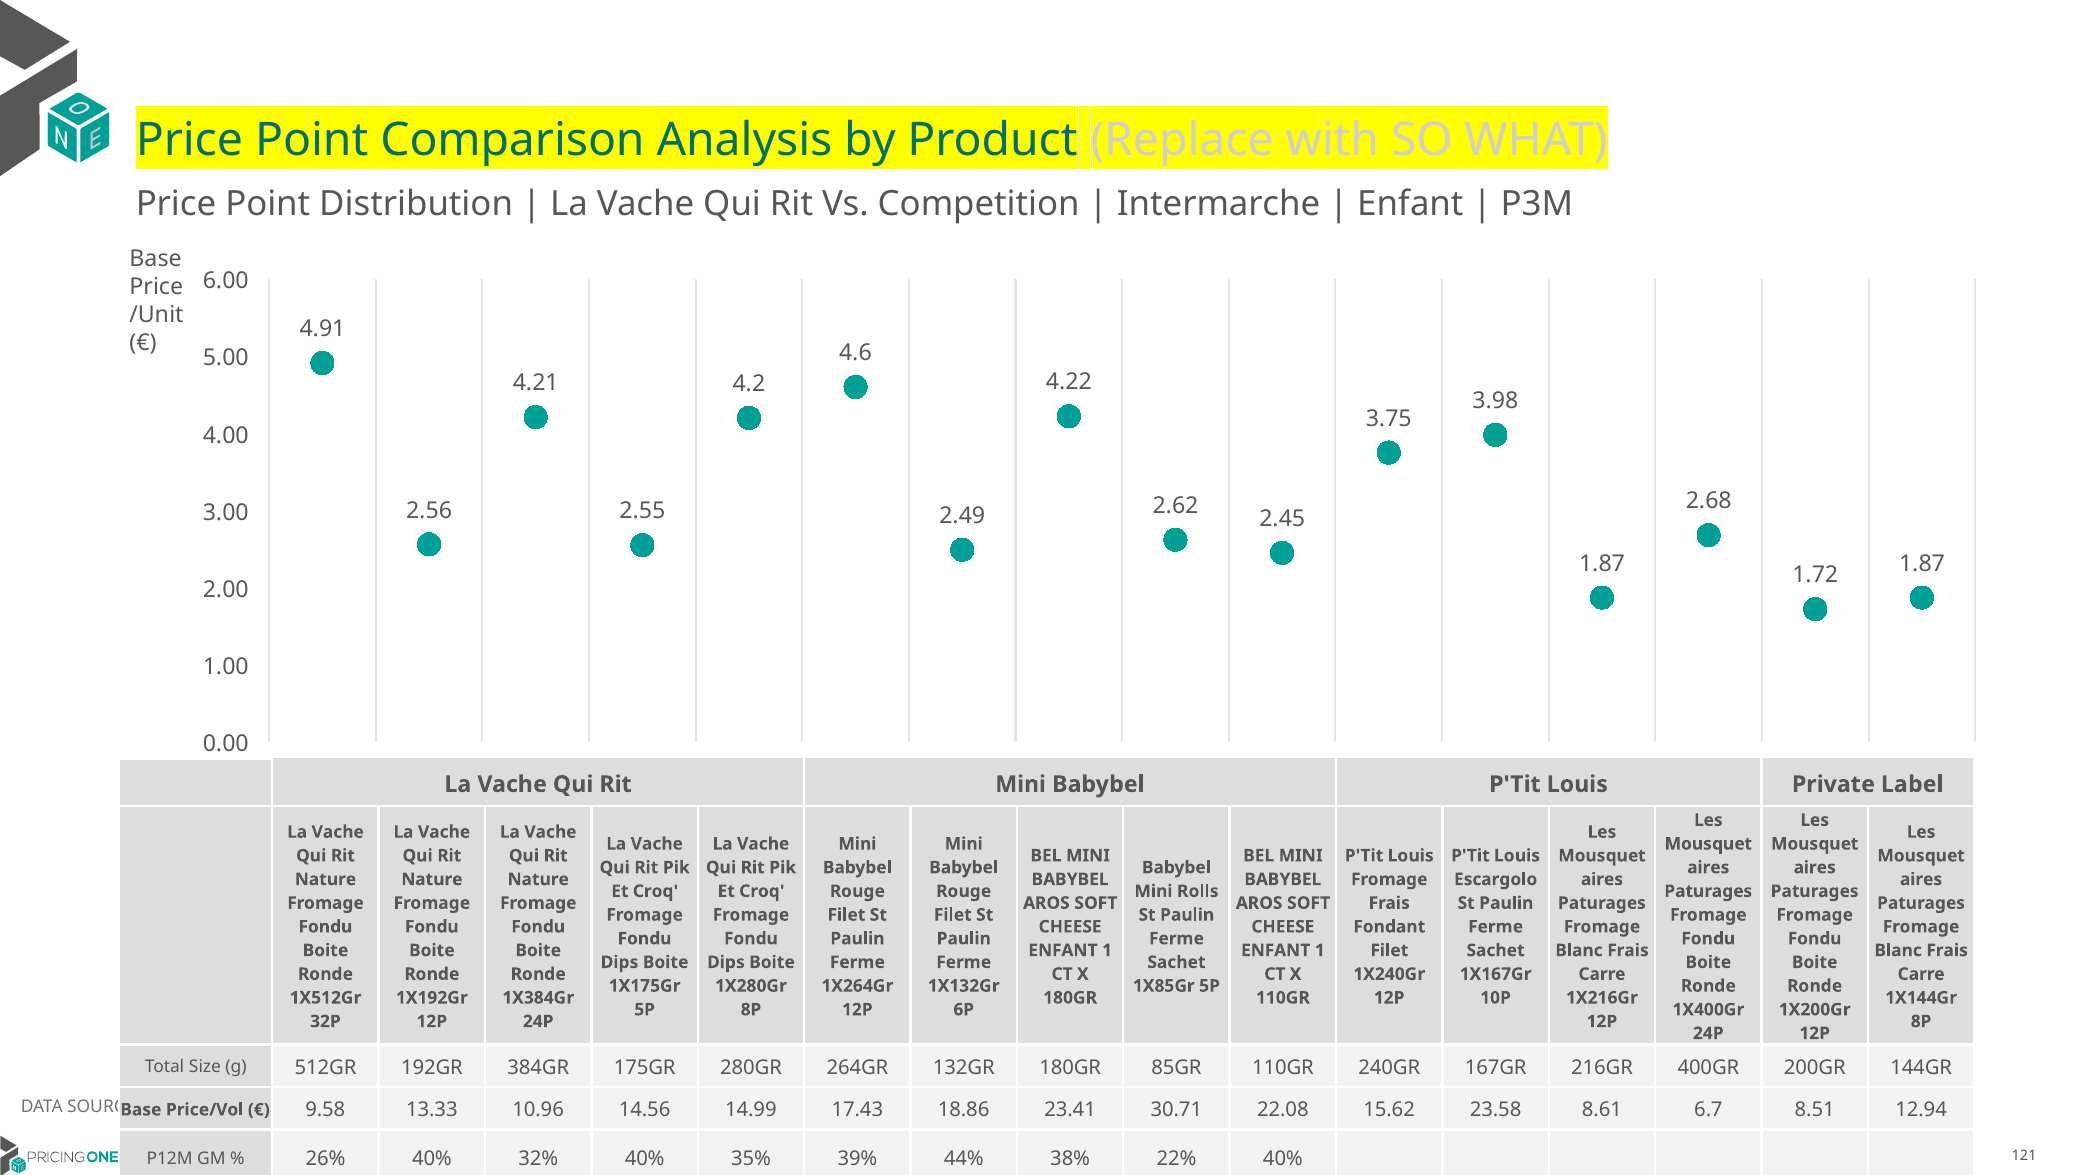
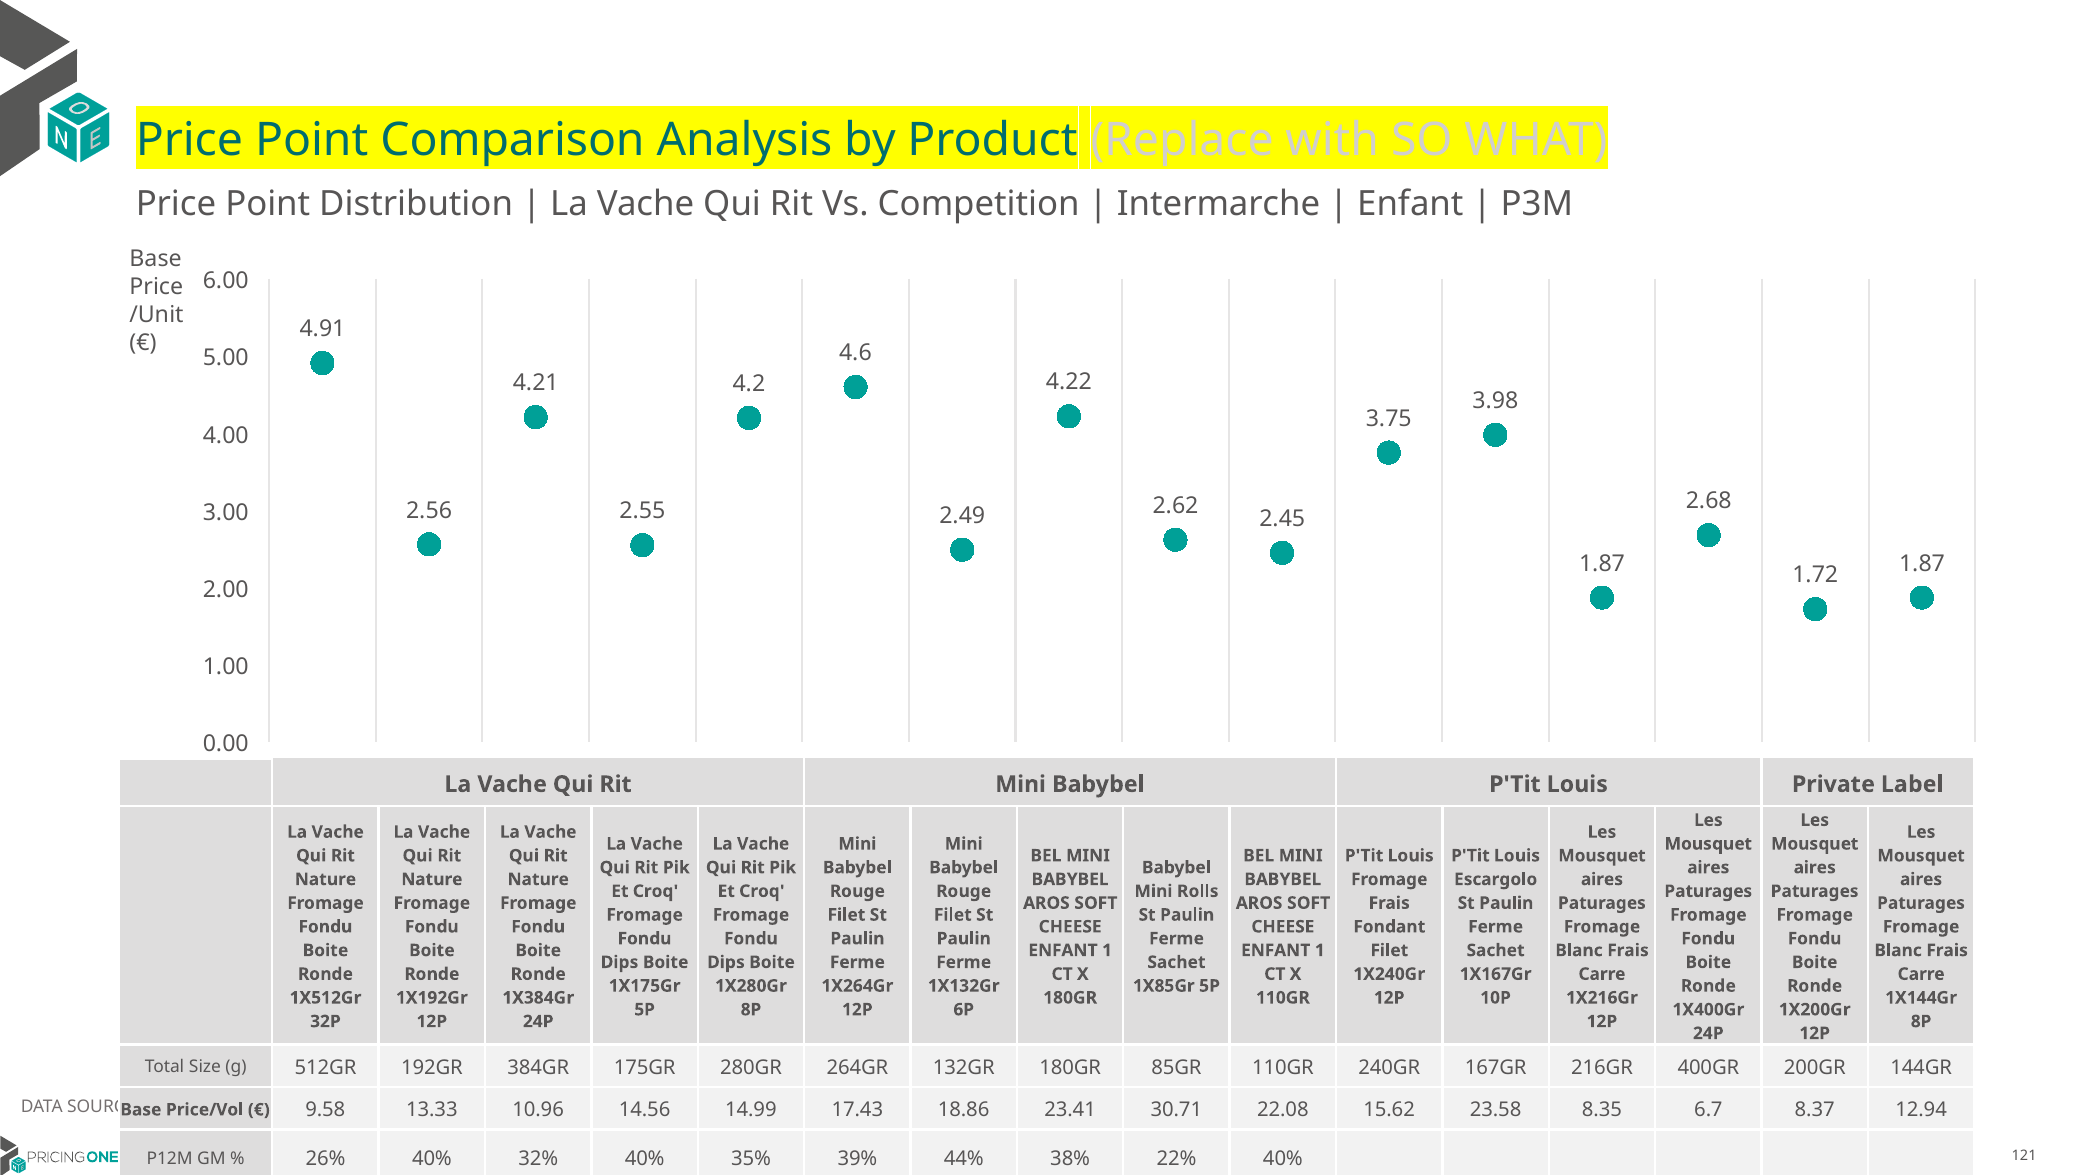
8.61: 8.61 -> 8.35
8.51: 8.51 -> 8.37
